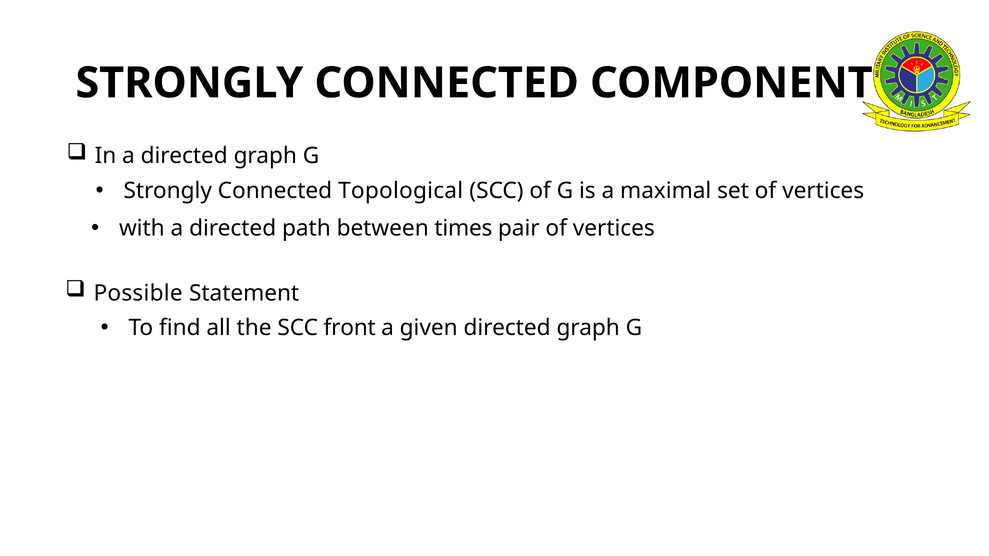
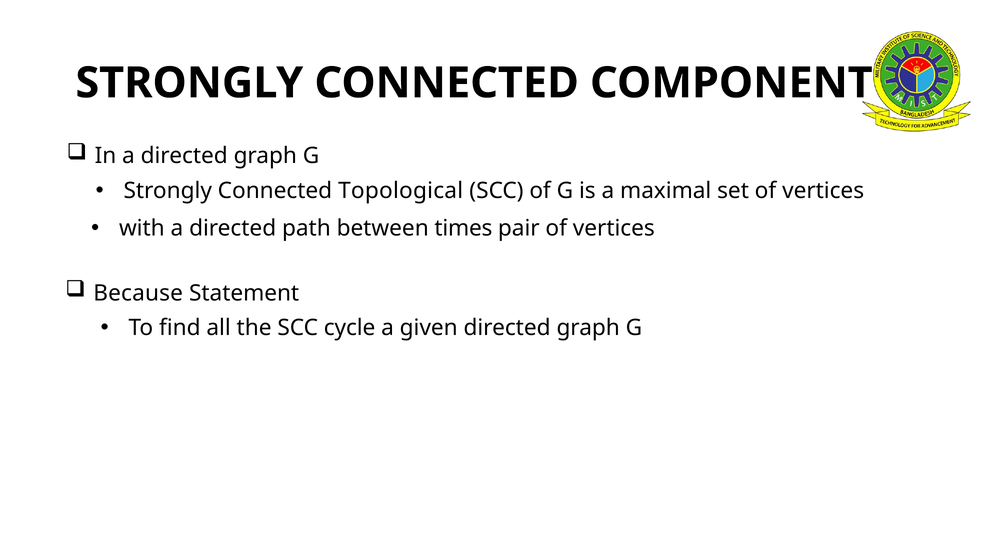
Possible: Possible -> Because
front: front -> cycle
